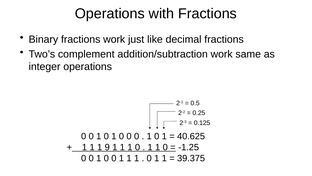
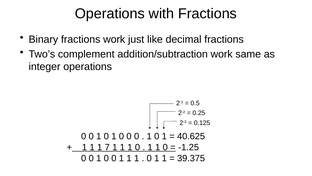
9: 9 -> 7
